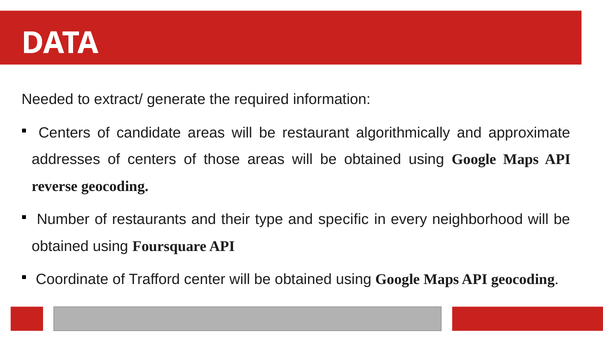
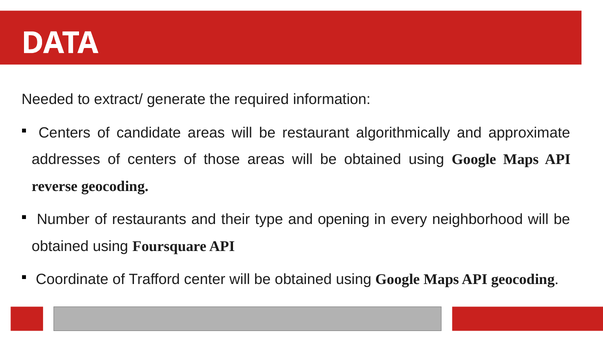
specific: specific -> opening
